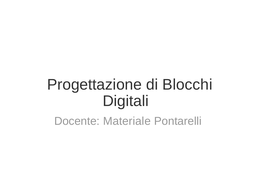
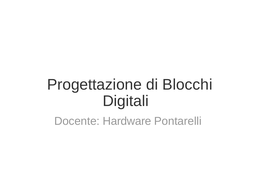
Materiale: Materiale -> Hardware
